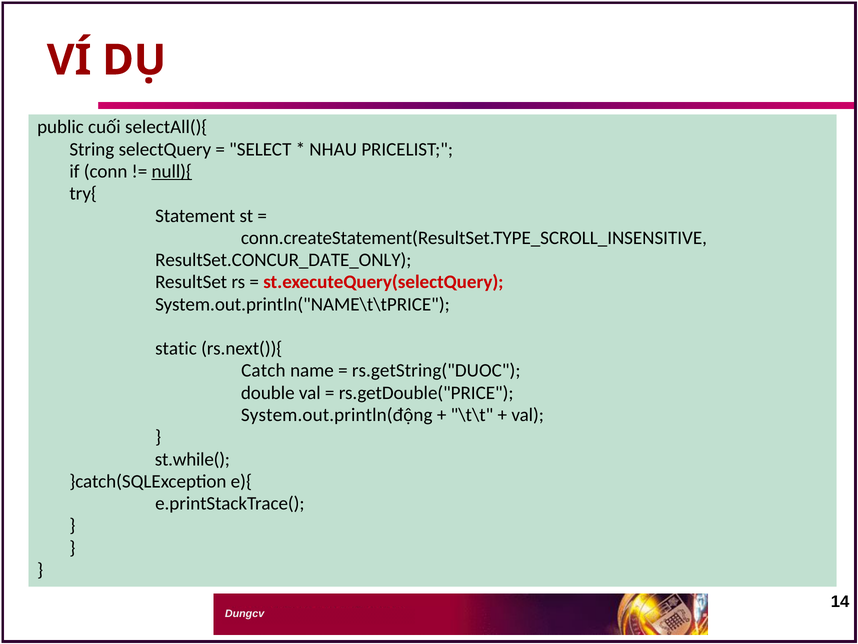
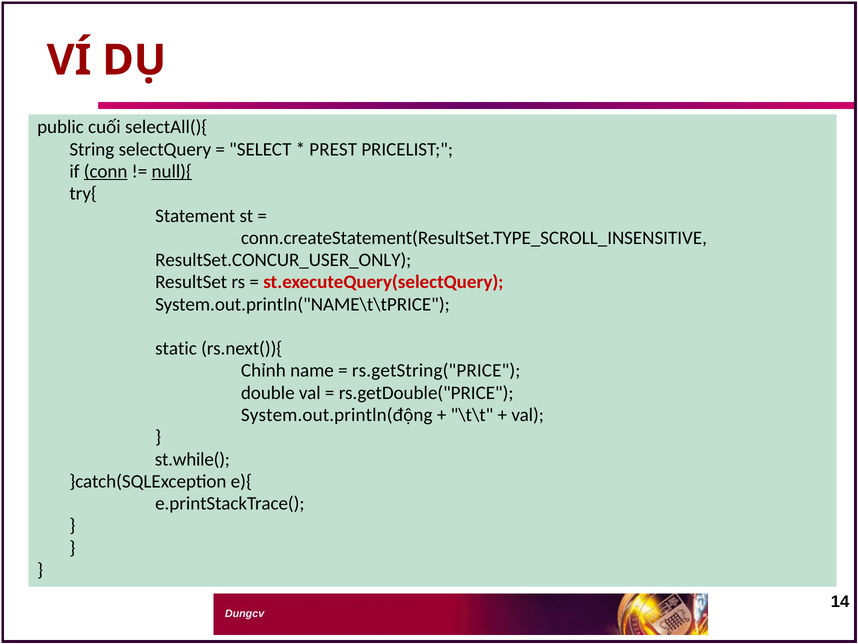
NHAU: NHAU -> PREST
conn underline: none -> present
ResultSet.CONCUR_DATE_ONLY: ResultSet.CONCUR_DATE_ONLY -> ResultSet.CONCUR_USER_ONLY
Catch: Catch -> Chỉnh
rs.getString("DUOC: rs.getString("DUOC -> rs.getString("PRICE
